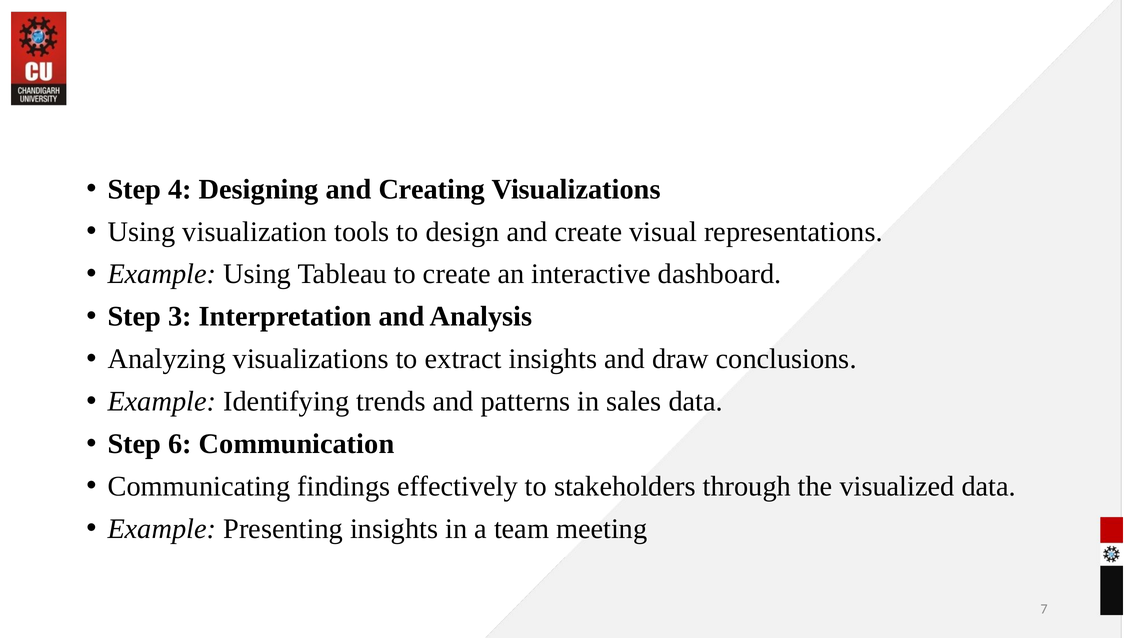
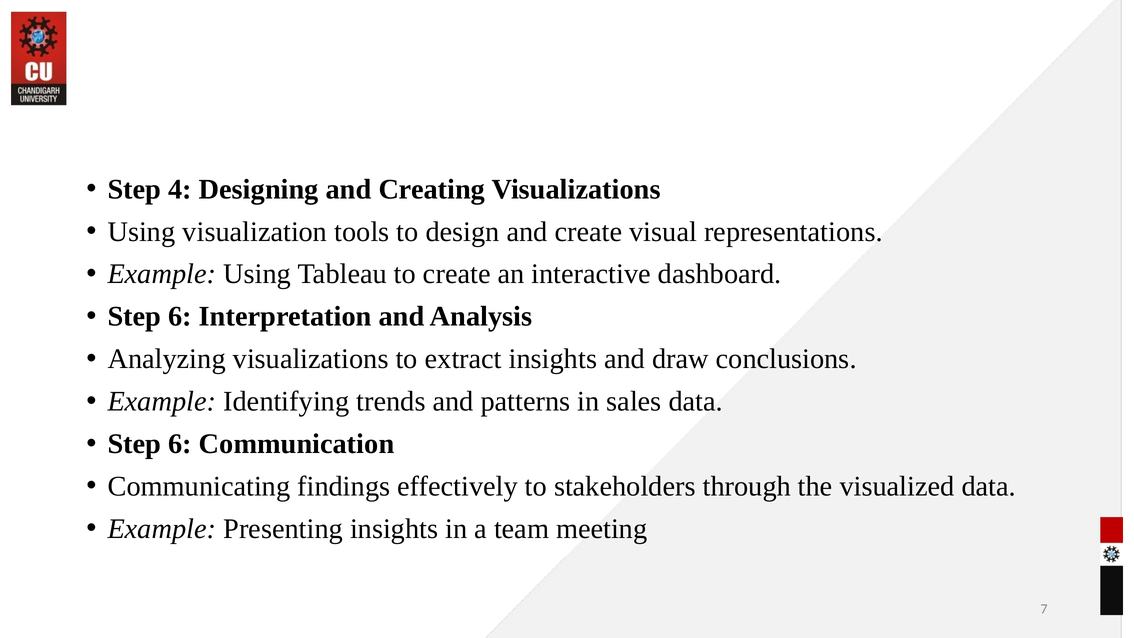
3 at (180, 316): 3 -> 6
